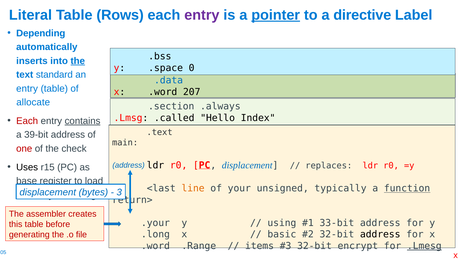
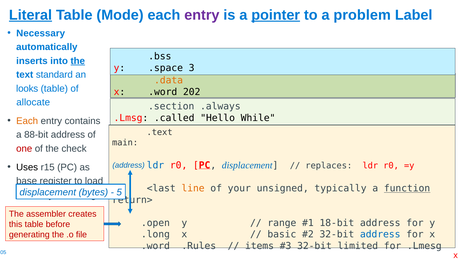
Literal underline: none -> present
Rows: Rows -> Mode
directive: directive -> problem
Depending: Depending -> Necessary
0: 0 -> 3
.data colour: blue -> orange
entry at (27, 88): entry -> looks
207: 207 -> 202
Index: Index -> While
Each at (27, 121) colour: red -> orange
contains underline: present -> none
39-bit: 39-bit -> 88-bit
ldr at (155, 165) colour: black -> blue
3: 3 -> 5
.your: .your -> .open
using: using -> range
33-bit: 33-bit -> 18-bit
address at (380, 234) colour: black -> blue
.Range: .Range -> .Rules
encrypt: encrypt -> limited
.Lmesg underline: present -> none
